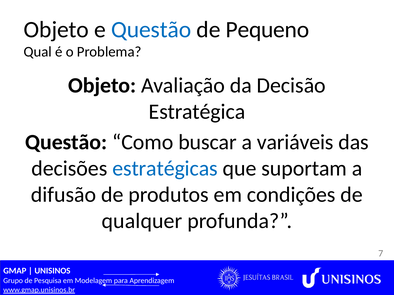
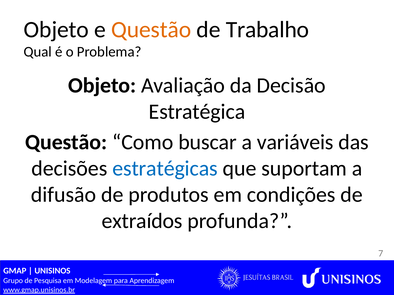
Questão at (151, 30) colour: blue -> orange
Pequeno: Pequeno -> Trabalho
qualquer: qualquer -> extraídos
